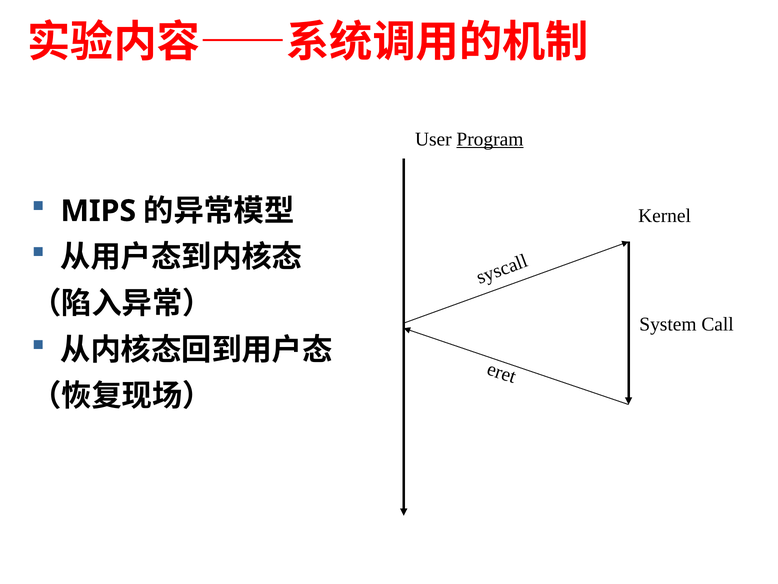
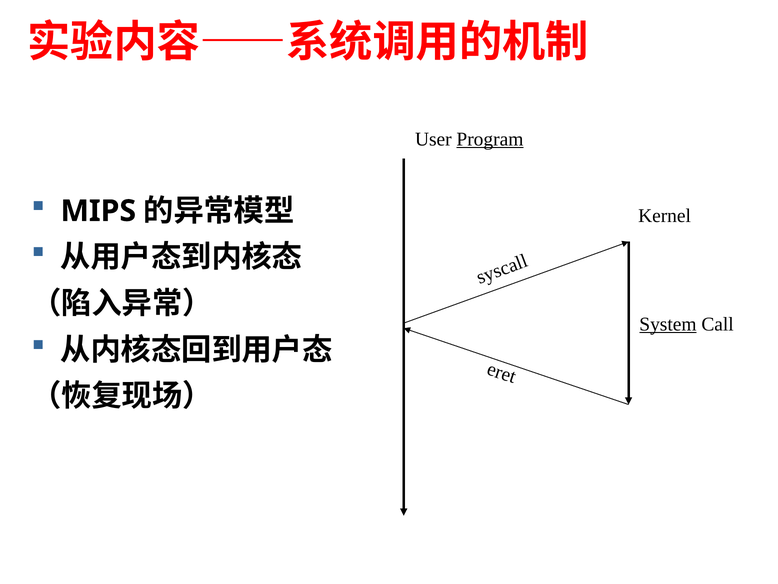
System underline: none -> present
